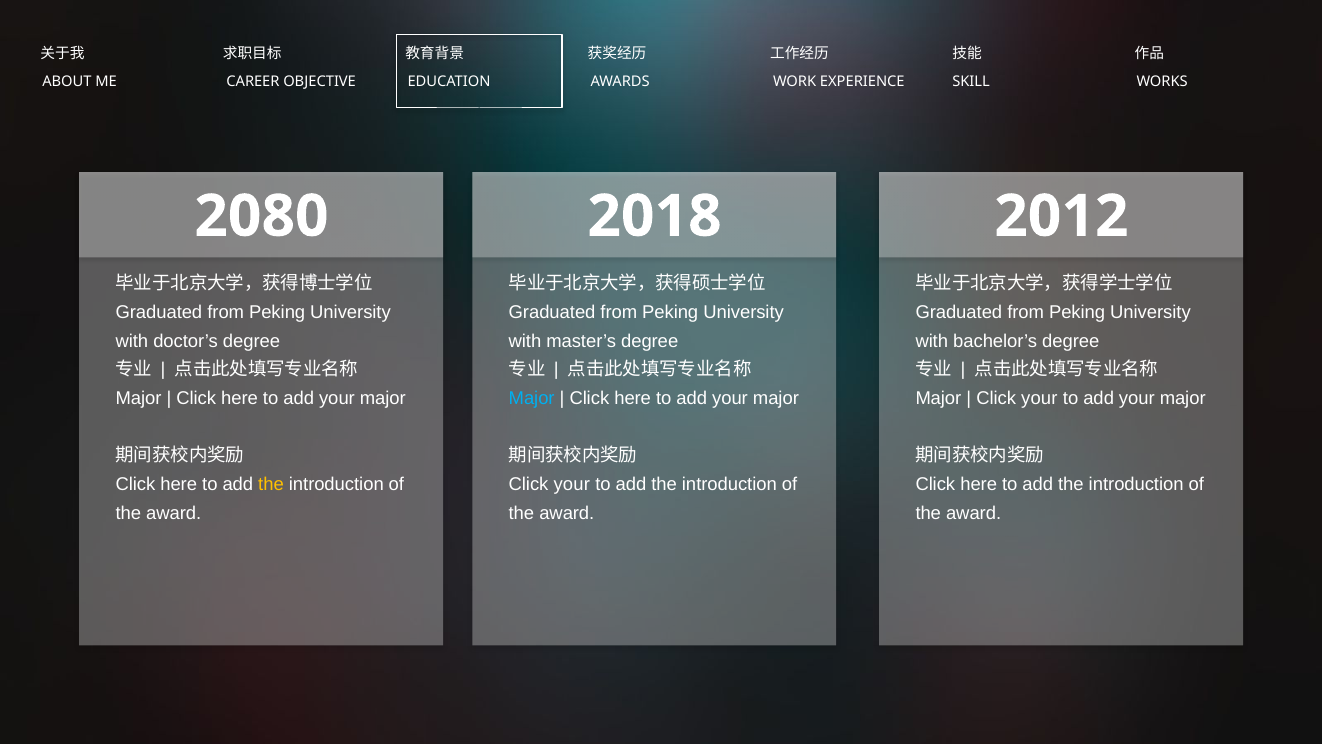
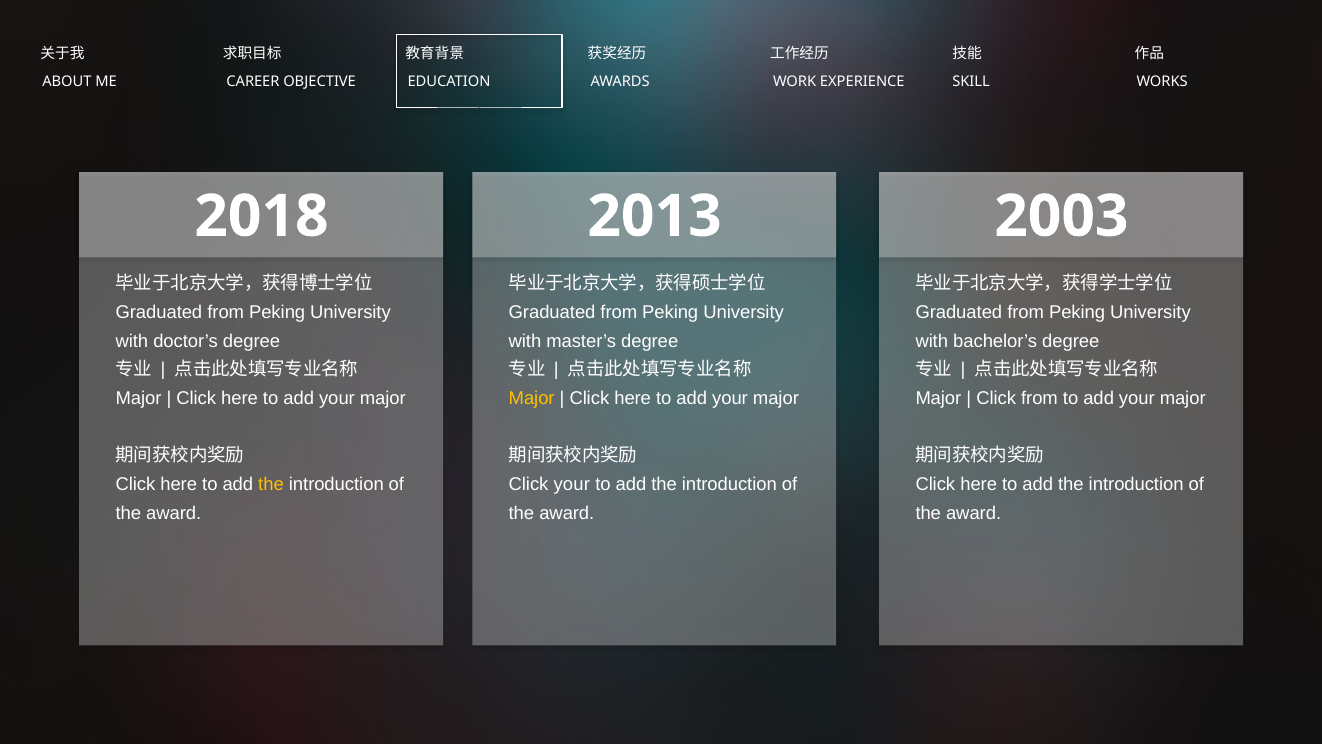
2080: 2080 -> 2018
2018: 2018 -> 2013
2012: 2012 -> 2003
Major at (532, 398) colour: light blue -> yellow
your at (1039, 398): your -> from
